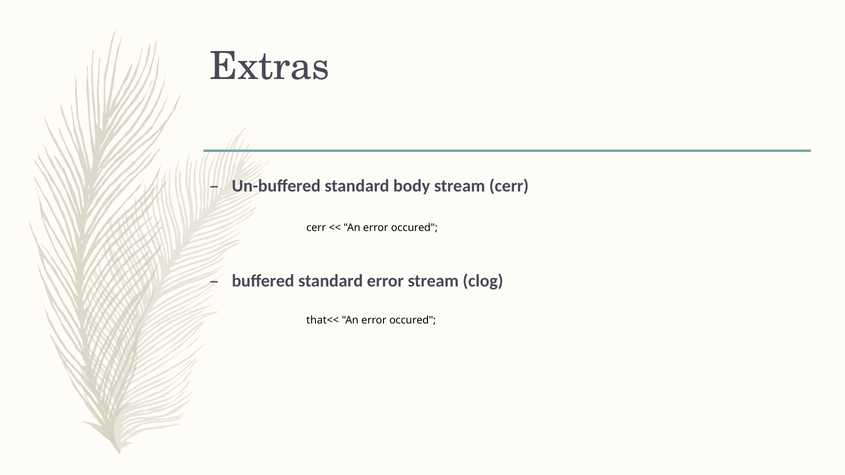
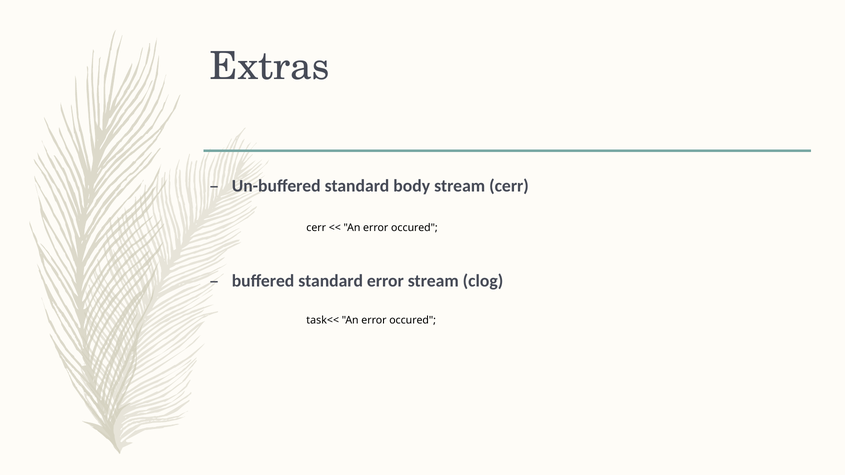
that<<: that<< -> task<<
